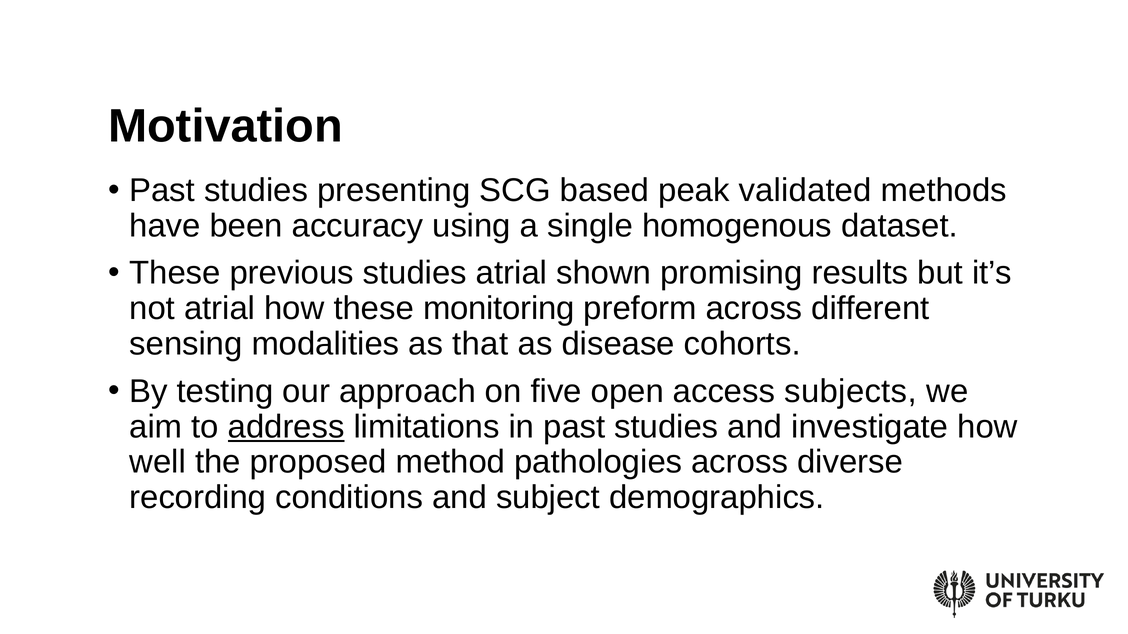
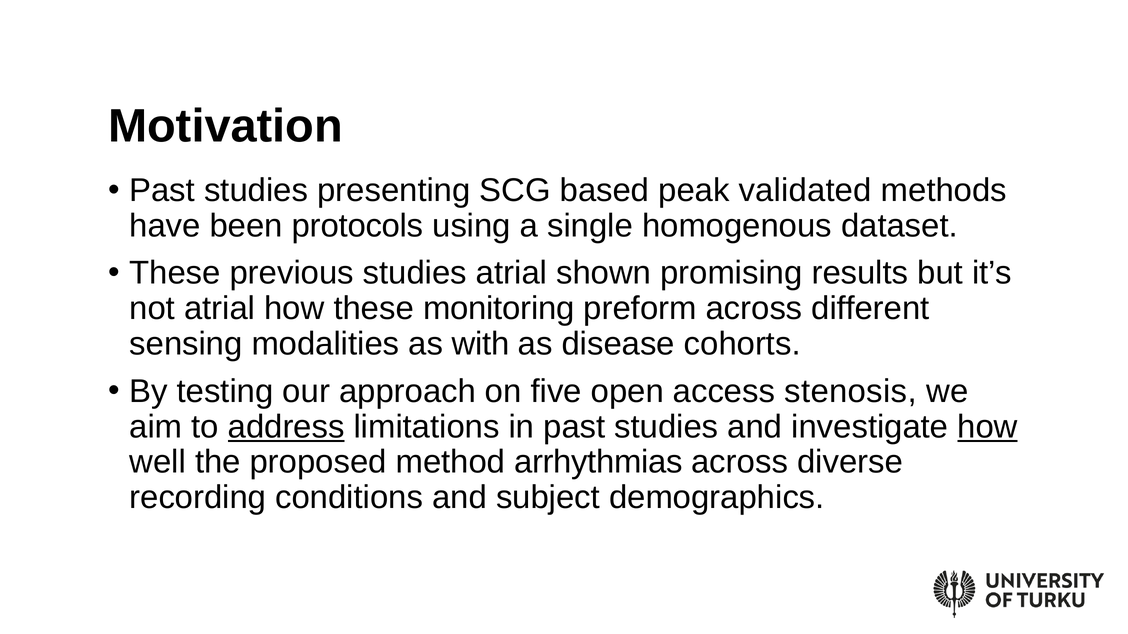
accuracy: accuracy -> protocols
that: that -> with
subjects: subjects -> stenosis
how at (987, 427) underline: none -> present
pathologies: pathologies -> arrhythmias
